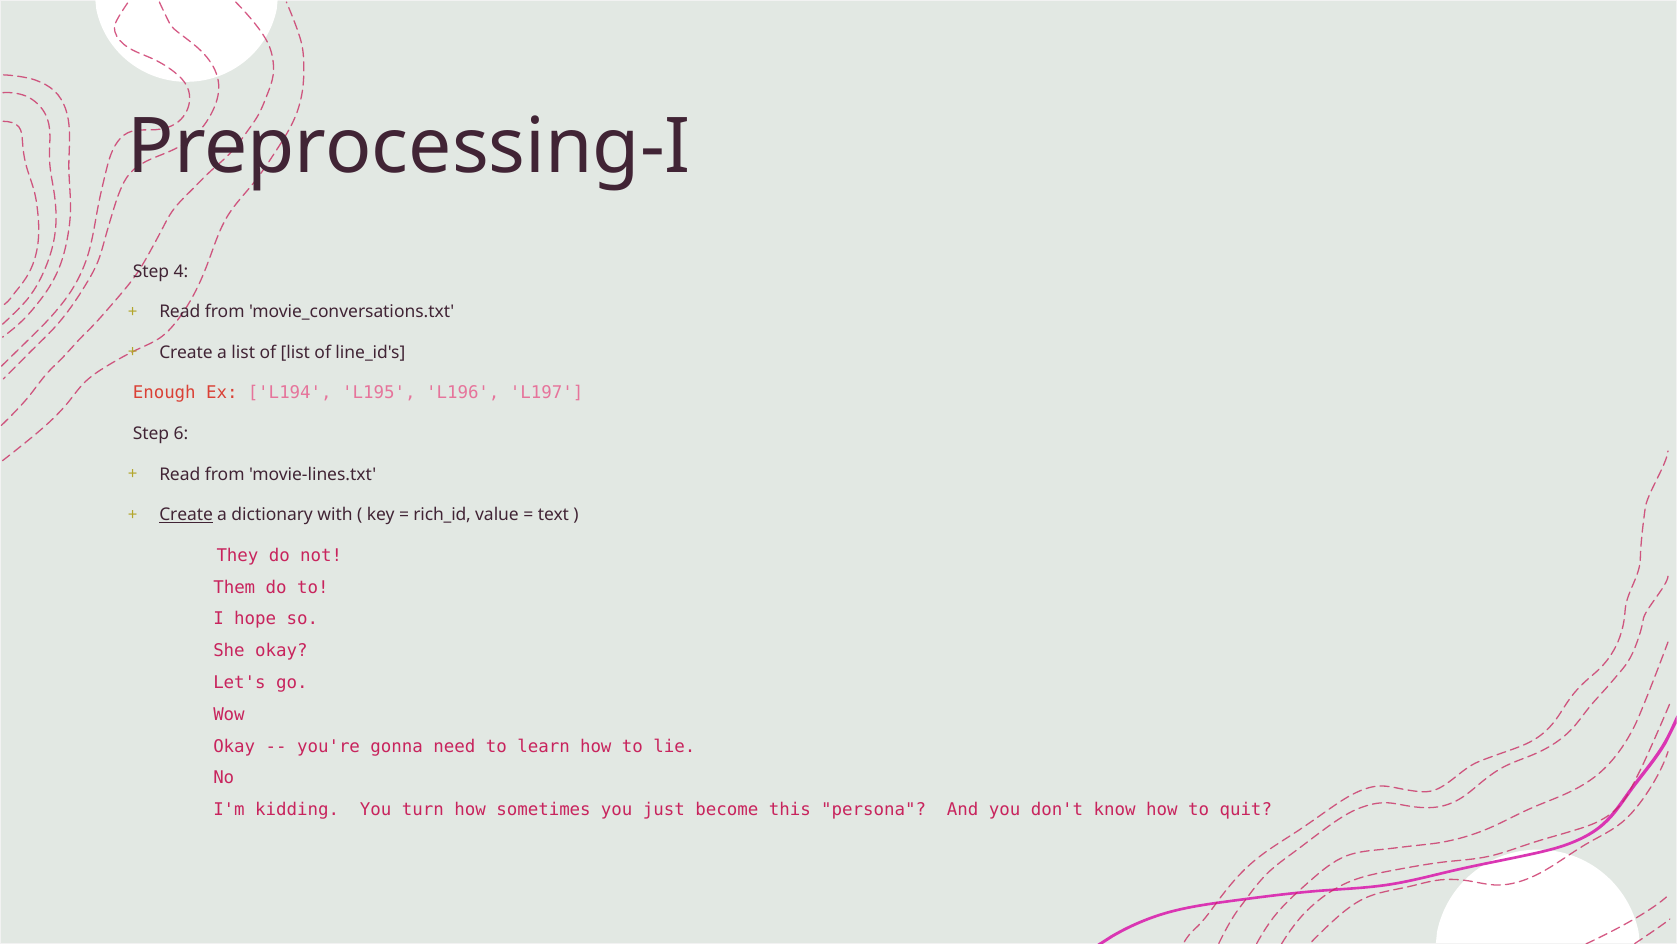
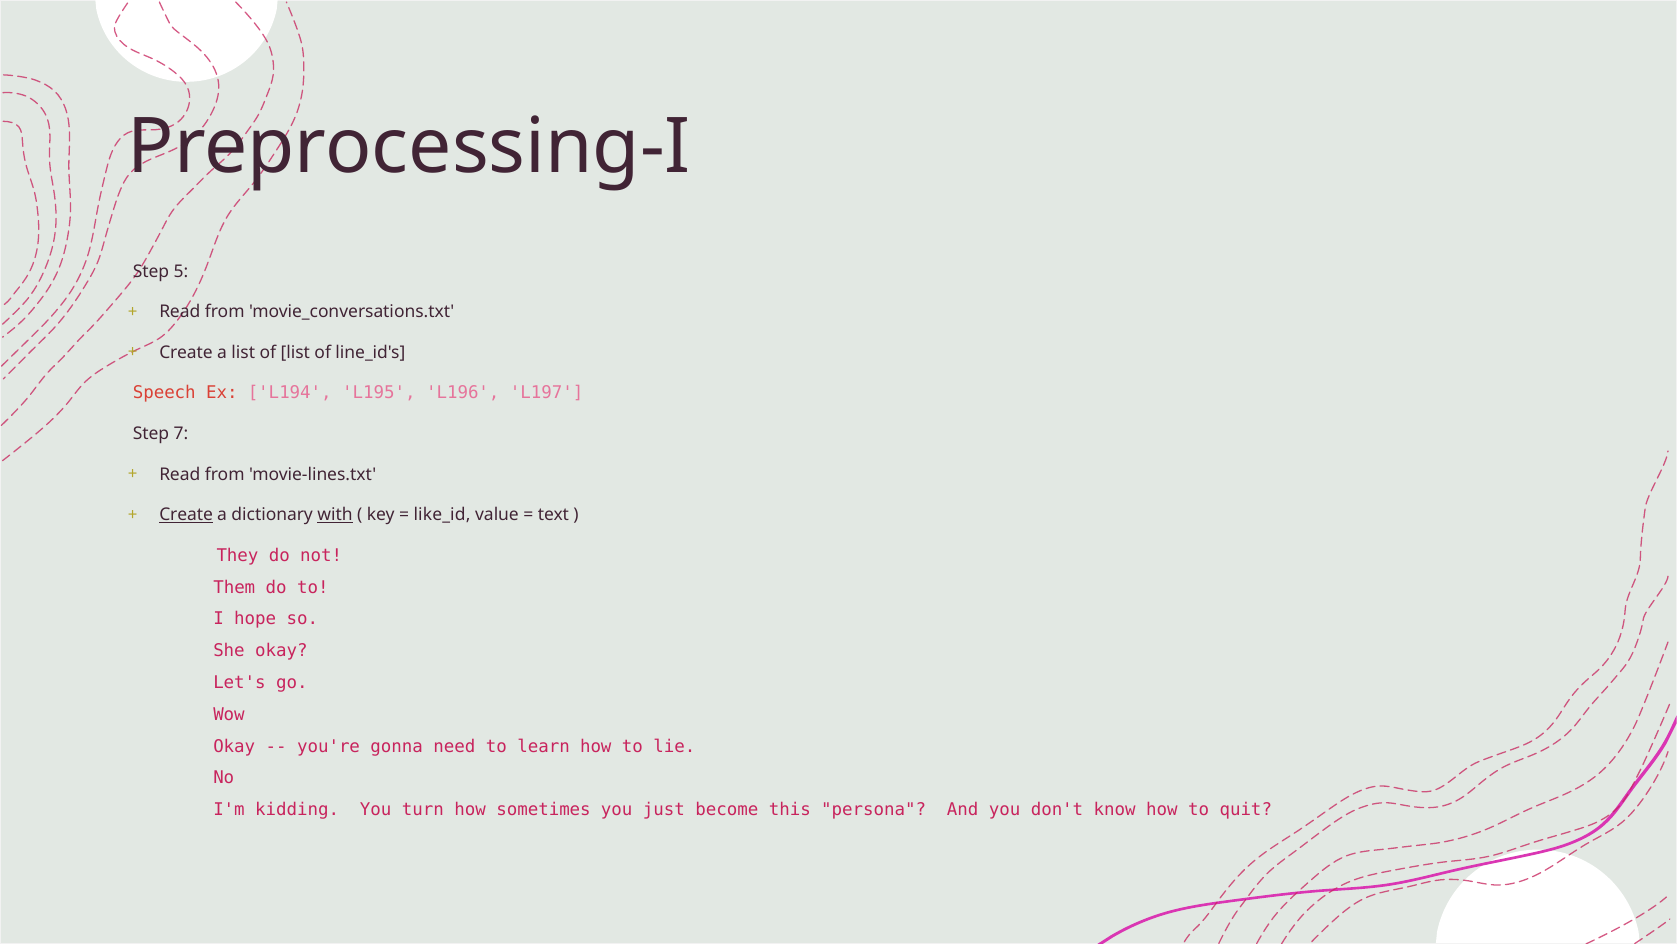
4: 4 -> 5
Enough: Enough -> Speech
6: 6 -> 7
with underline: none -> present
rich_id: rich_id -> like_id
